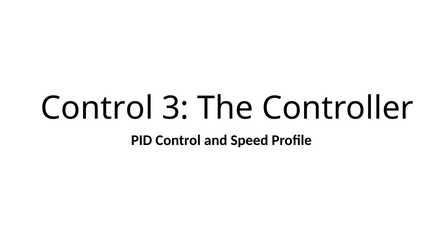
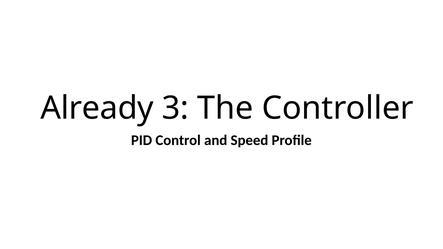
Control at (97, 108): Control -> Already
